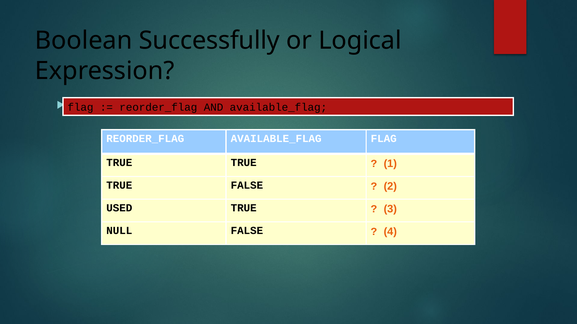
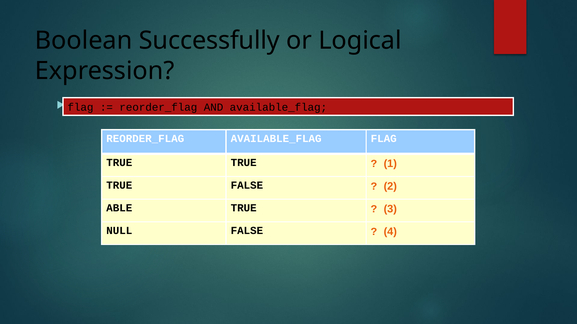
USED: USED -> ABLE
